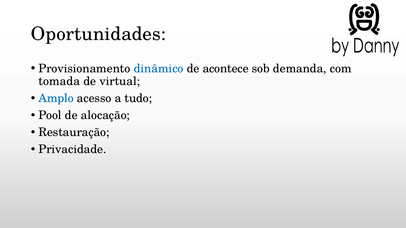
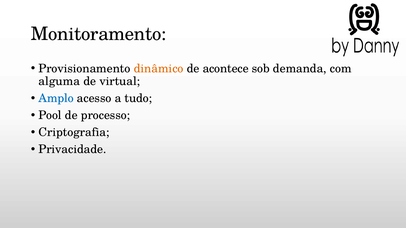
Oportunidades: Oportunidades -> Monitoramento
dinâmico colour: blue -> orange
tomada: tomada -> alguma
alocação: alocação -> processo
Restauração: Restauração -> Criptografia
